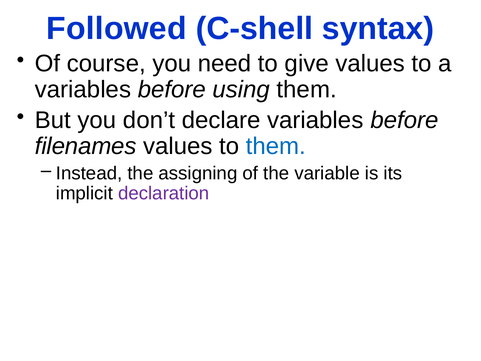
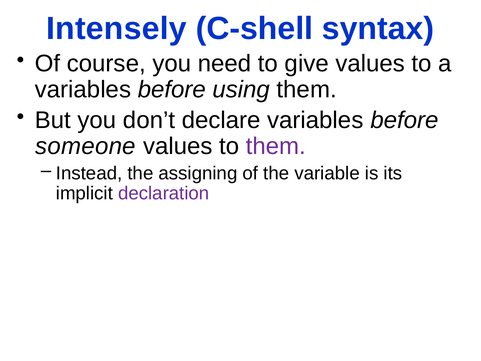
Followed: Followed -> Intensely
filenames: filenames -> someone
them at (276, 146) colour: blue -> purple
